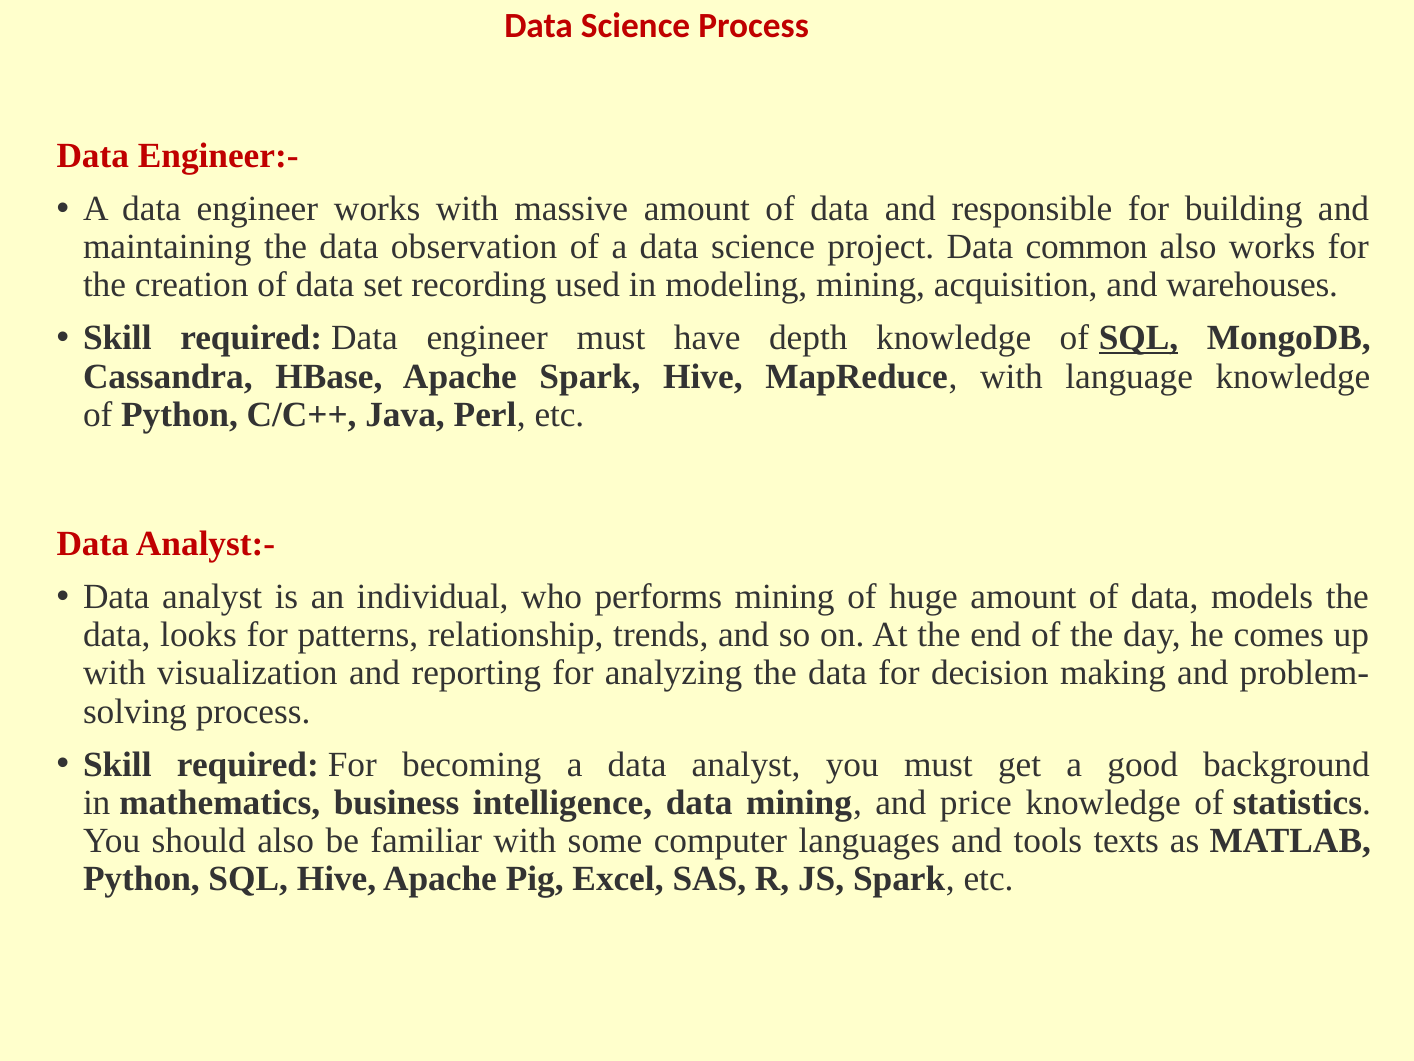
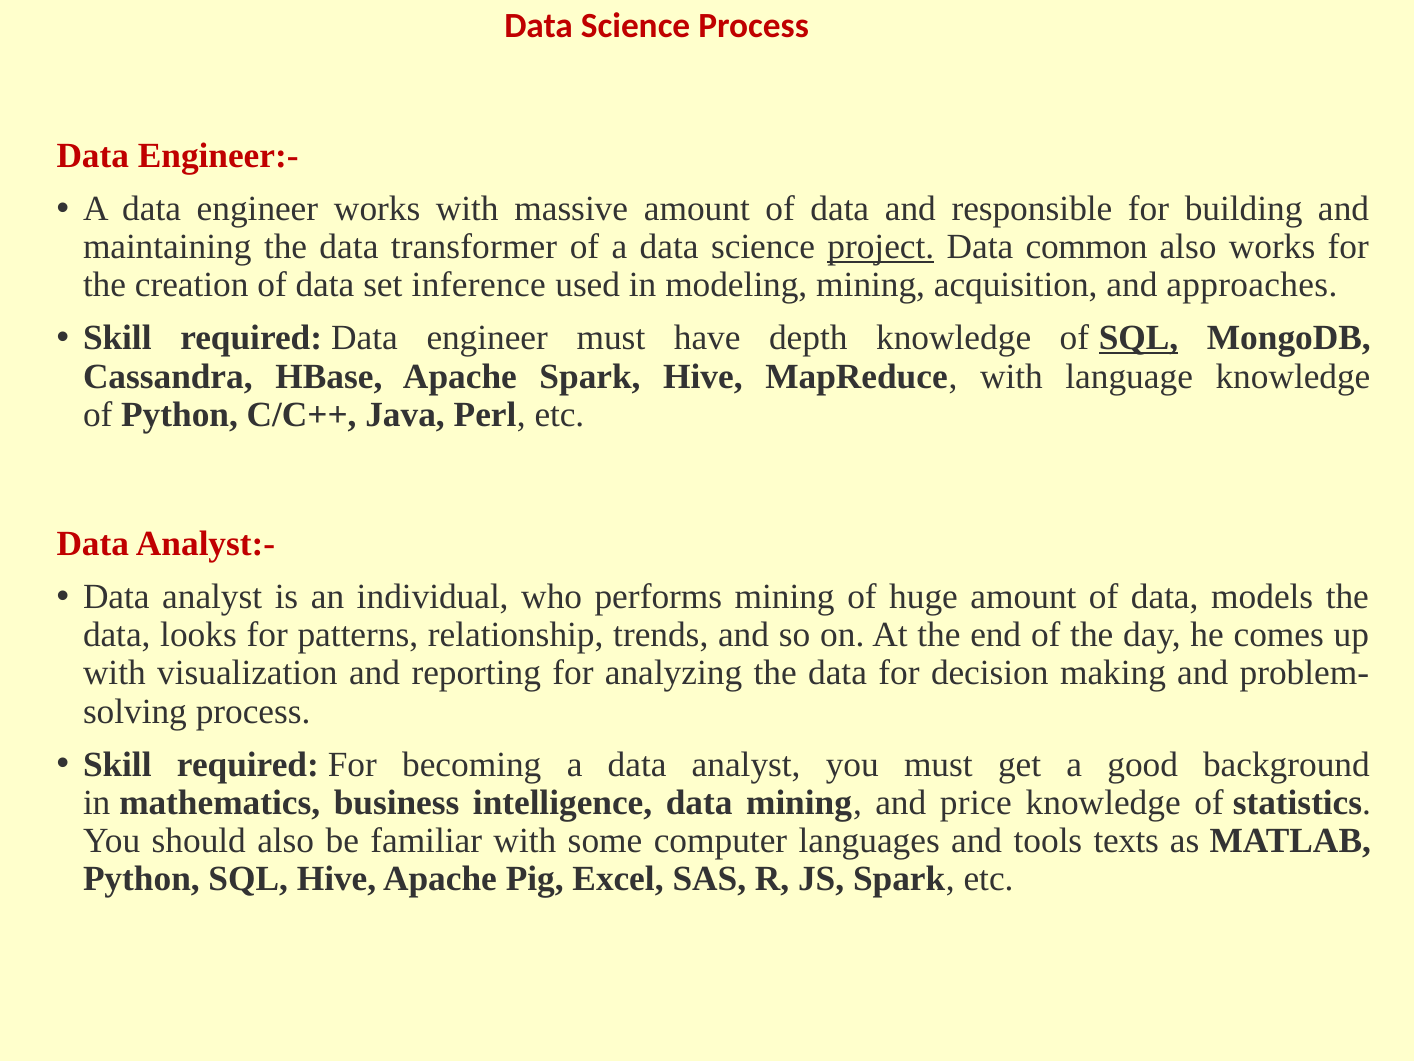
observation: observation -> transformer
project underline: none -> present
recording: recording -> inference
warehouses: warehouses -> approaches
